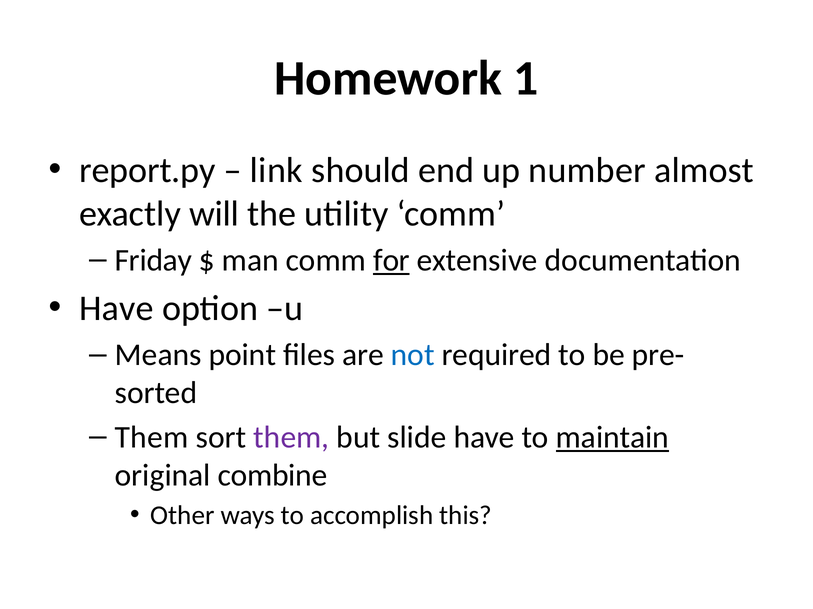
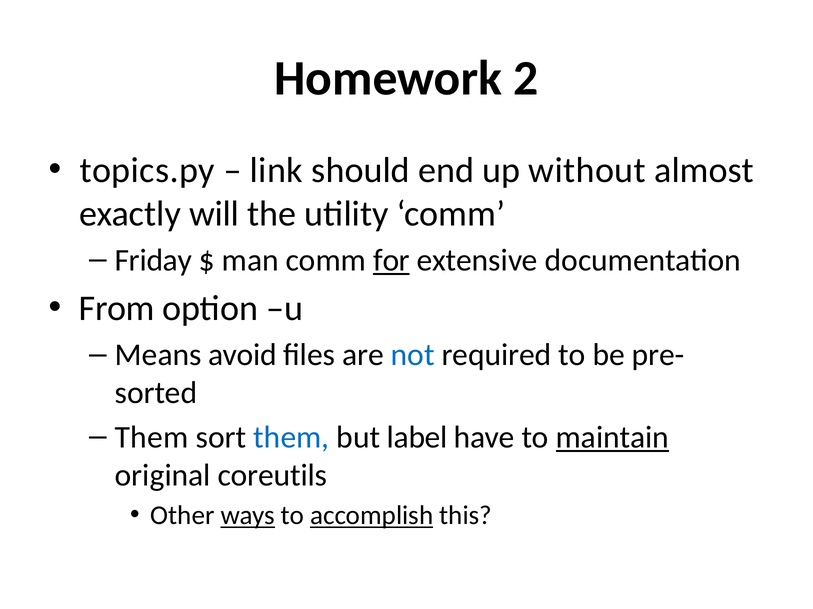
1: 1 -> 2
report.py: report.py -> topics.py
number: number -> without
Have at (117, 309): Have -> From
point: point -> avoid
them at (291, 438) colour: purple -> blue
slide: slide -> label
combine: combine -> coreutils
ways underline: none -> present
accomplish underline: none -> present
